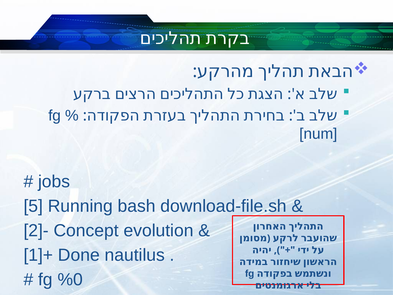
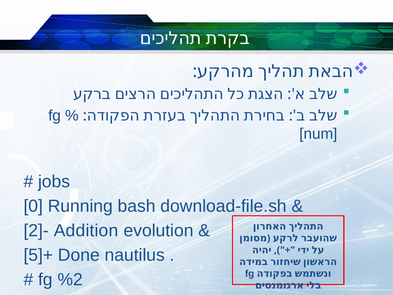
5: 5 -> 0
Concept: Concept -> Addition
1]+: 1]+ -> 5]+
%0: %0 -> %2
